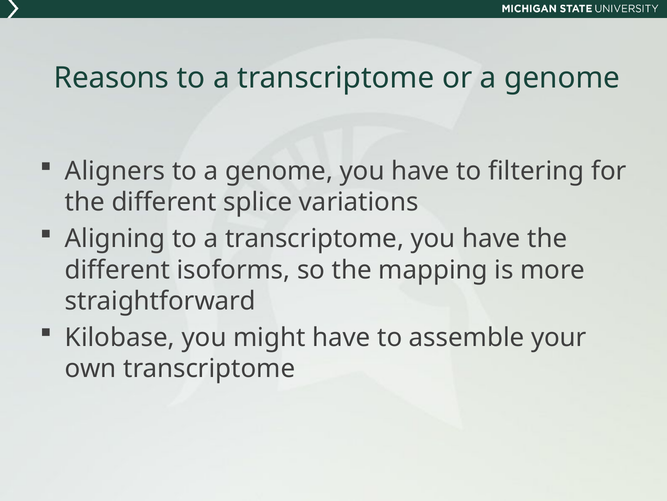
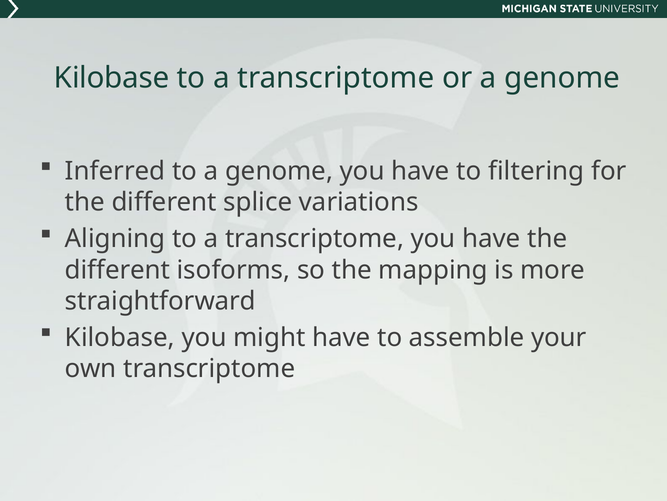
Reasons at (112, 78): Reasons -> Kilobase
Aligners: Aligners -> Inferred
